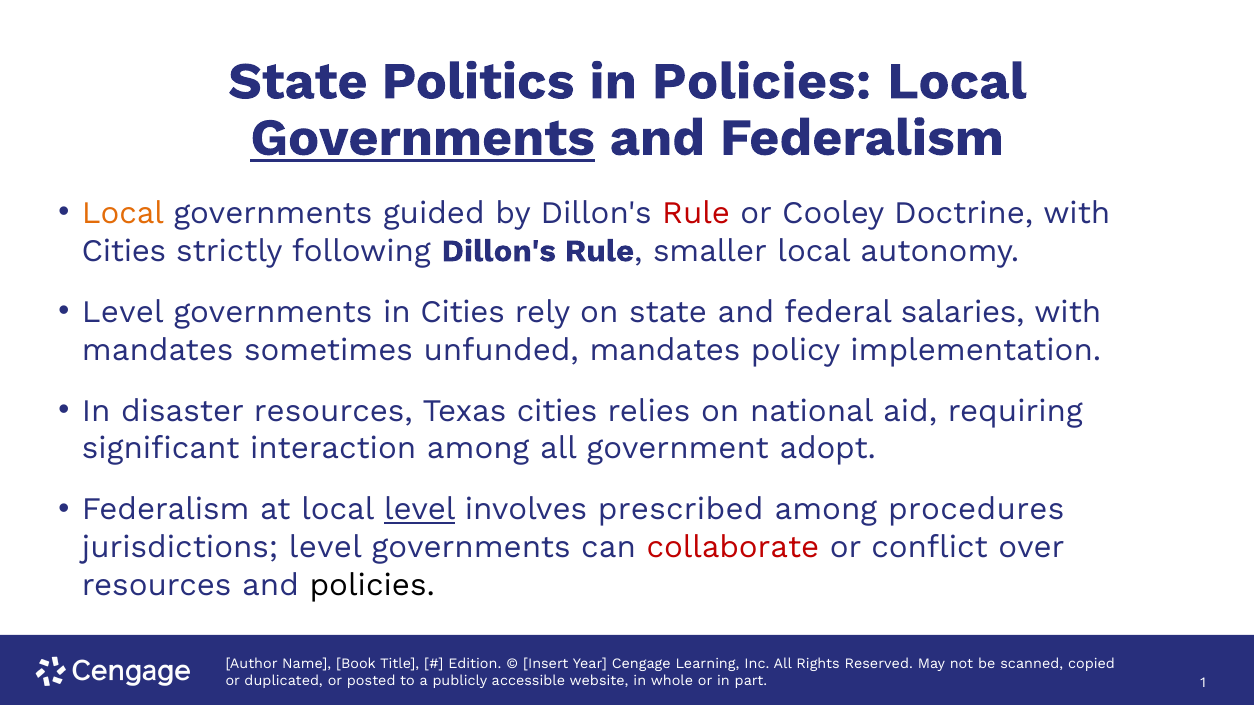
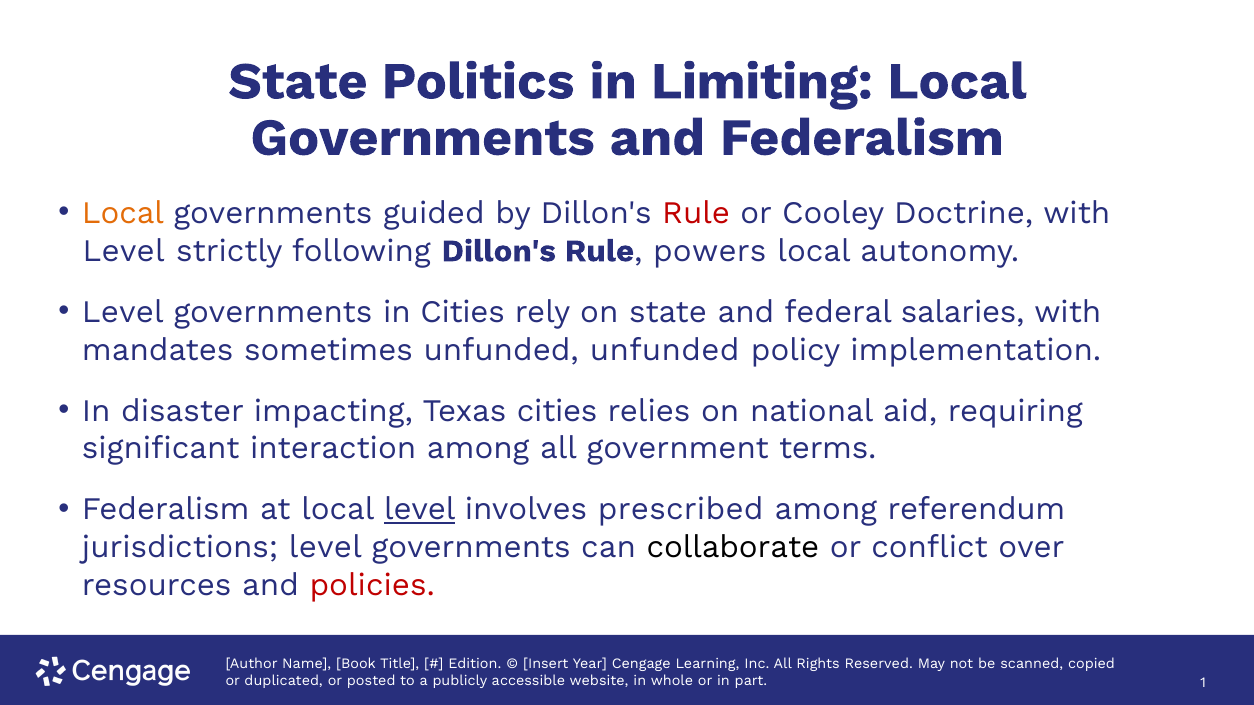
in Policies: Policies -> Limiting
Governments at (423, 138) underline: present -> none
Cities at (124, 251): Cities -> Level
smaller: smaller -> powers
unfunded mandates: mandates -> unfunded
disaster resources: resources -> impacting
adopt: adopt -> terms
procedures: procedures -> referendum
collaborate colour: red -> black
policies at (372, 585) colour: black -> red
